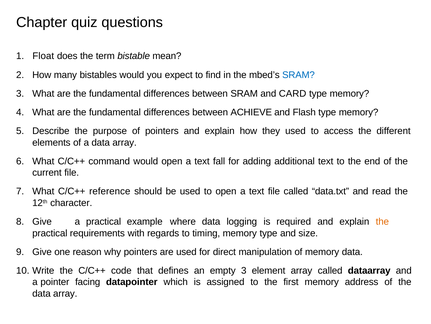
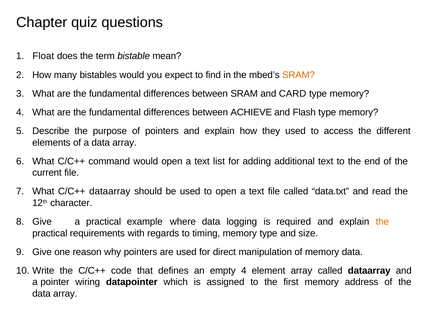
SRAM at (299, 75) colour: blue -> orange
fall: fall -> list
C/C++ reference: reference -> dataarray
empty 3: 3 -> 4
facing: facing -> wiring
